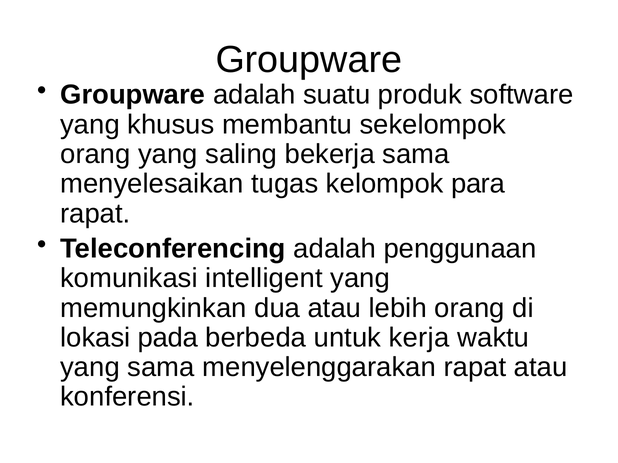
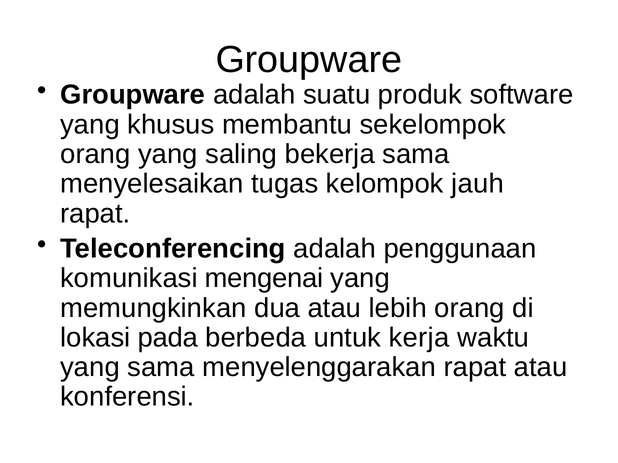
para: para -> jauh
intelligent: intelligent -> mengenai
